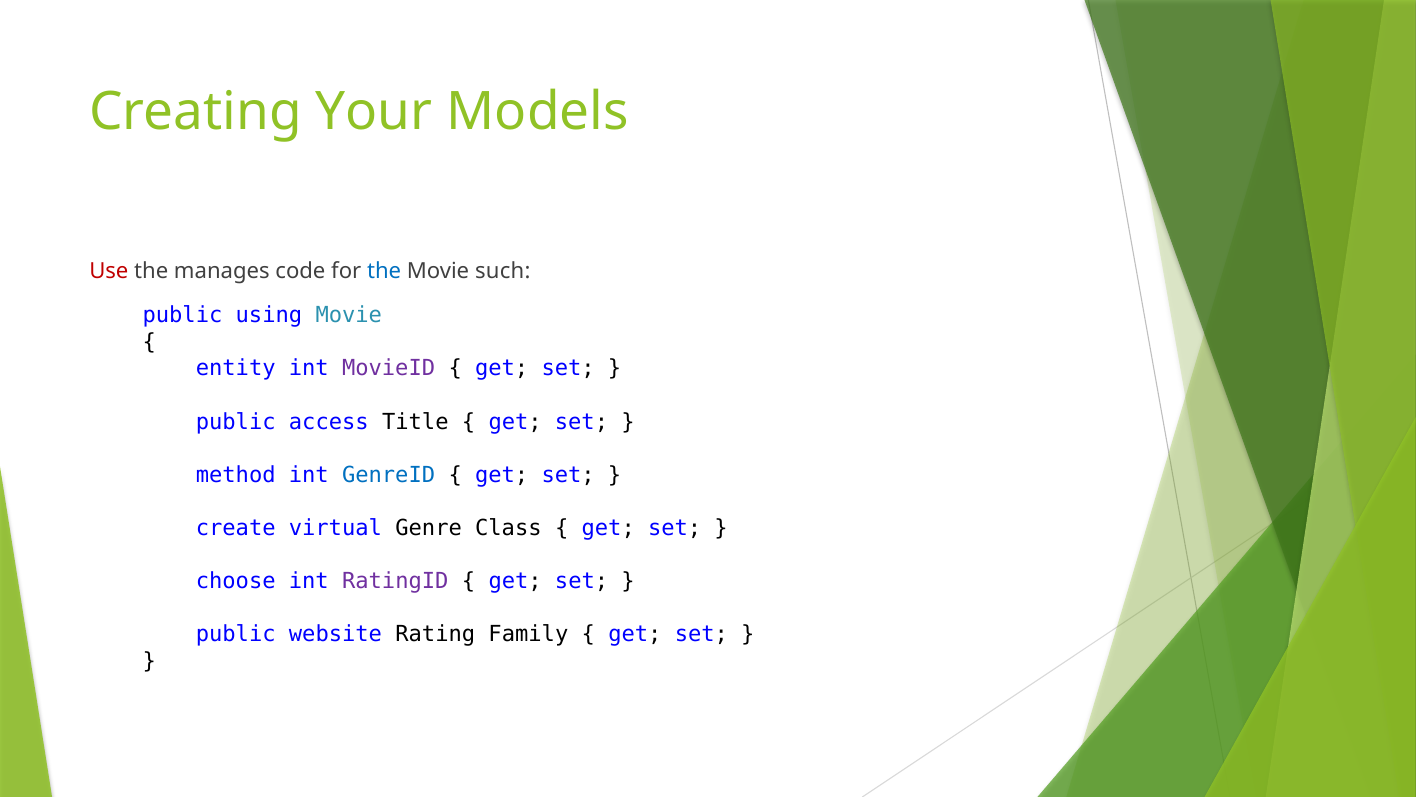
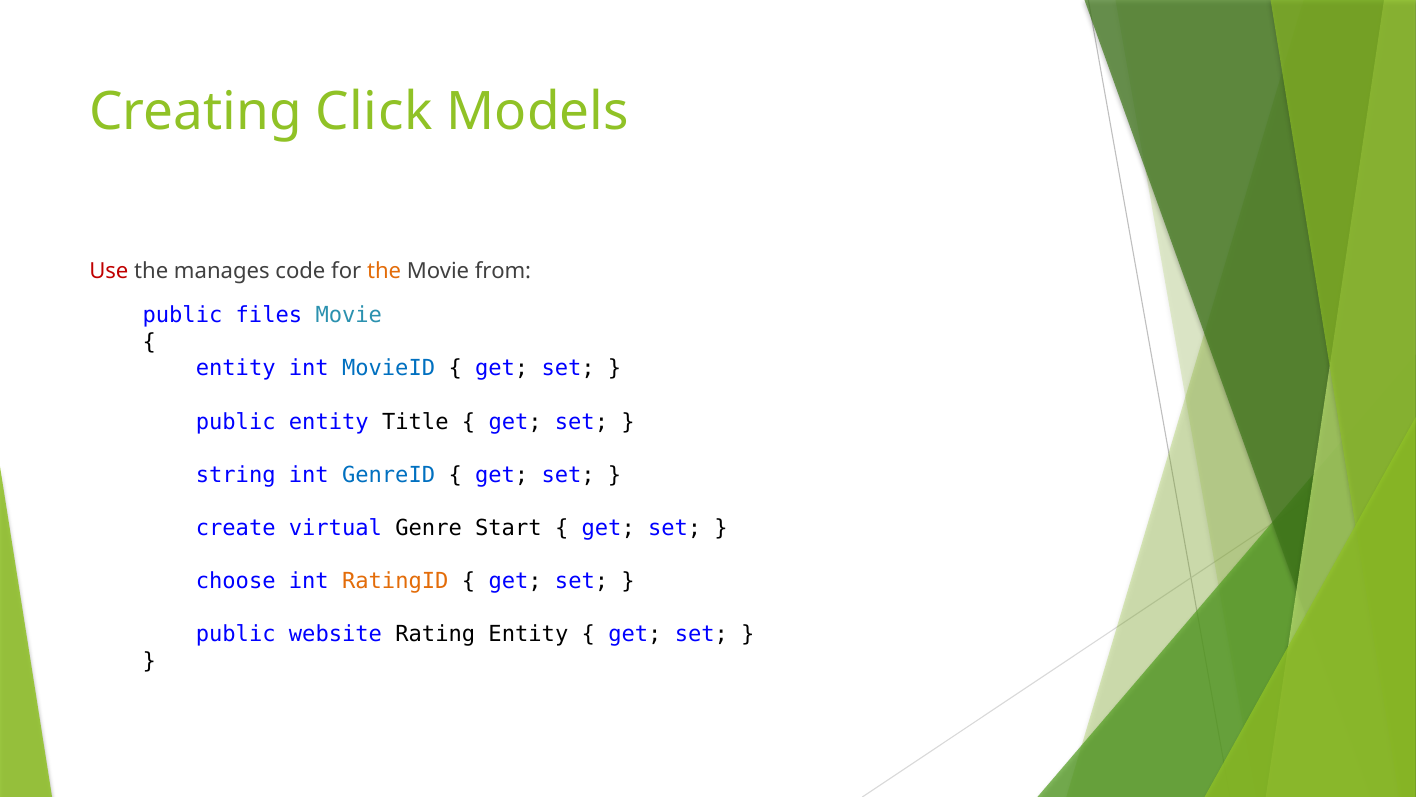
Your: Your -> Click
the at (384, 271) colour: blue -> orange
such: such -> from
using: using -> files
MovieID colour: purple -> blue
public access: access -> entity
method: method -> string
Class: Class -> Start
RatingID colour: purple -> orange
Rating Family: Family -> Entity
